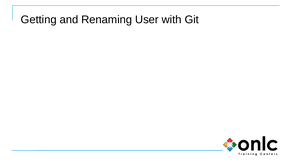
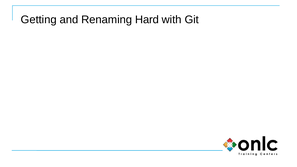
User: User -> Hard
